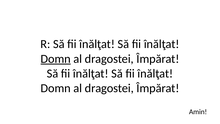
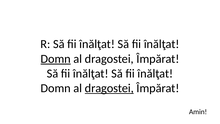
dragostei at (109, 88) underline: none -> present
